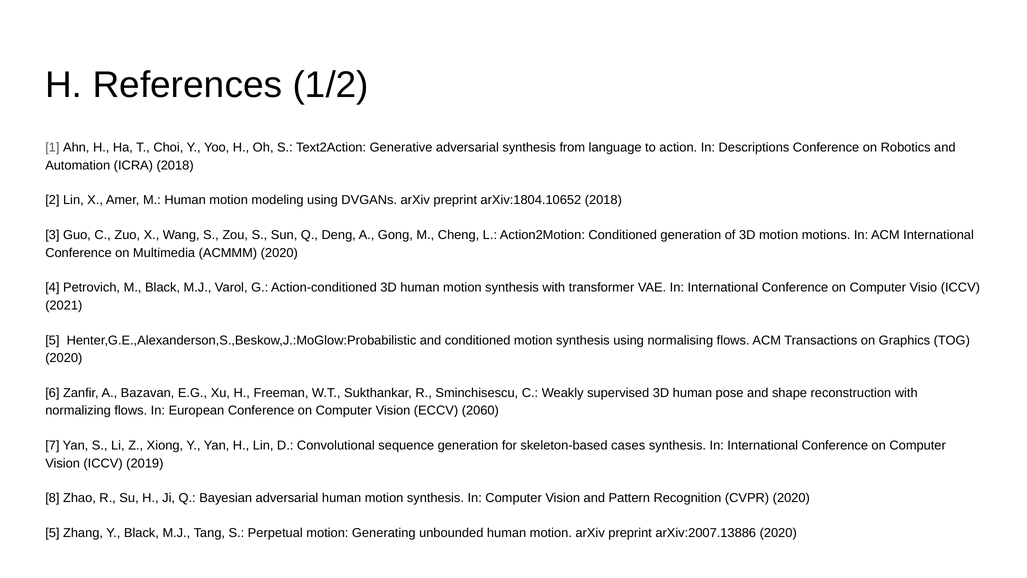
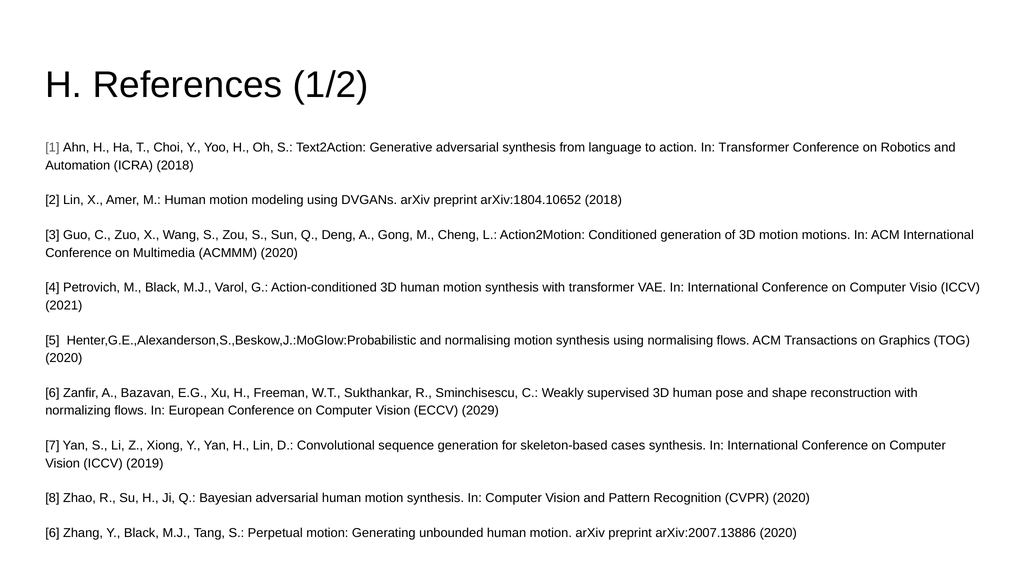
In Descriptions: Descriptions -> Transformer
and conditioned: conditioned -> normalising
2060: 2060 -> 2029
5 at (52, 533): 5 -> 6
